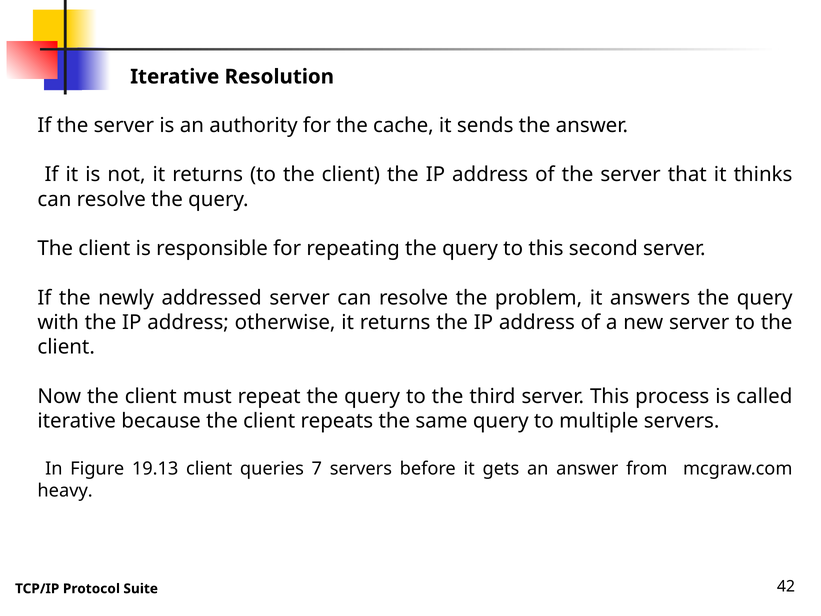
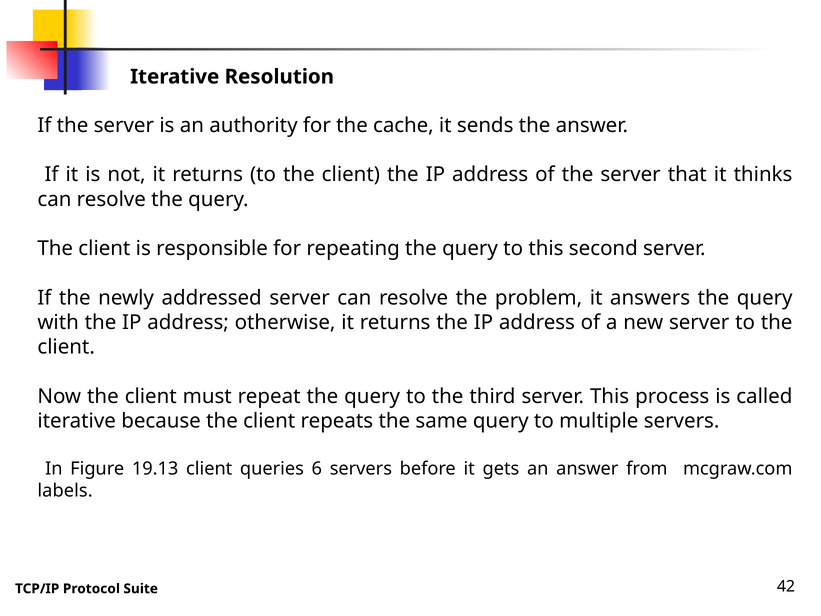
7: 7 -> 6
heavy: heavy -> labels
